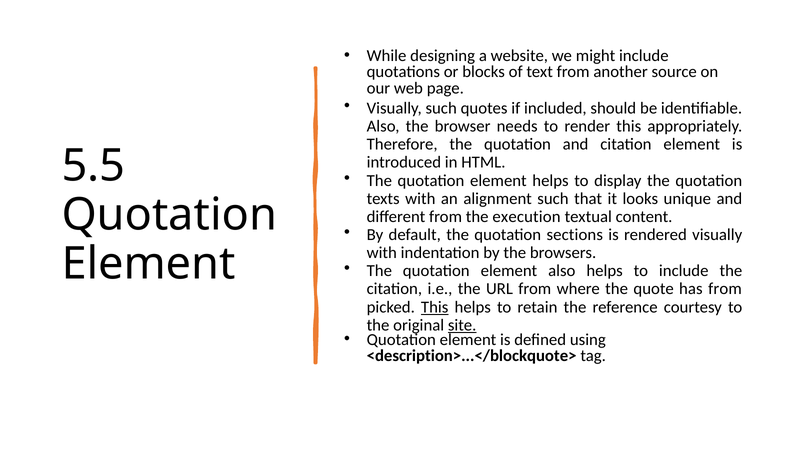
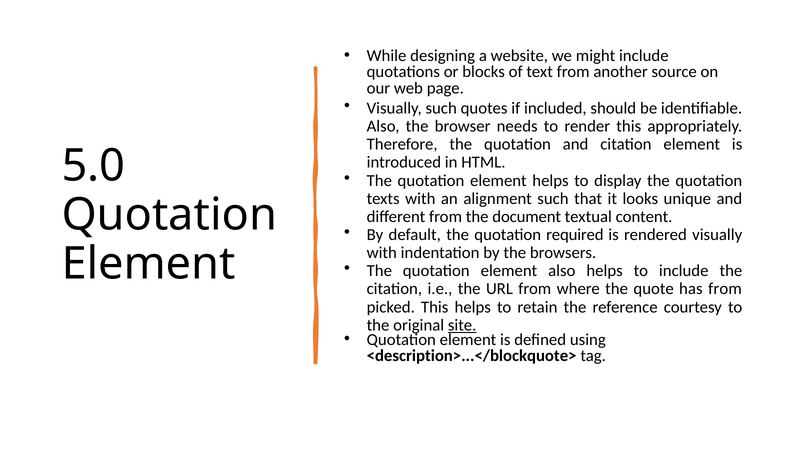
5.5: 5.5 -> 5.0
execution: execution -> document
sections: sections -> required
This at (435, 307) underline: present -> none
